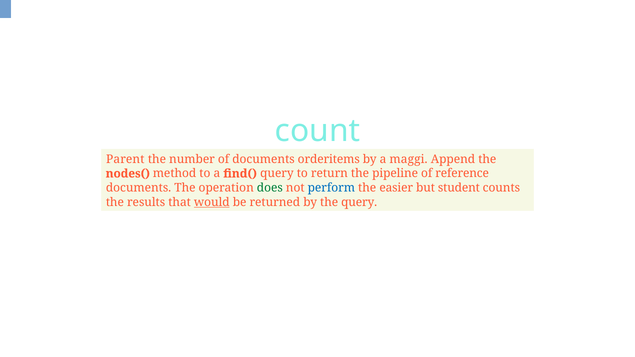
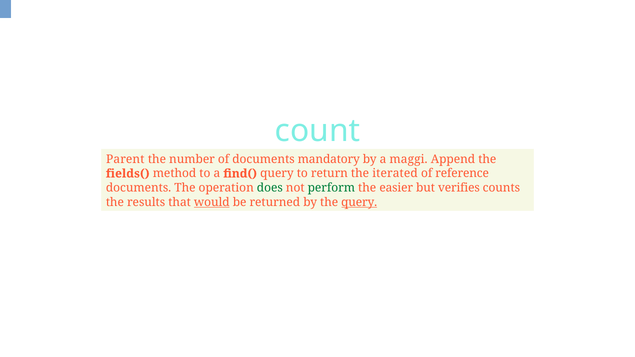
orderitems: orderitems -> mandatory
nodes(: nodes( -> fields(
pipeline: pipeline -> iterated
perform colour: blue -> green
student: student -> verifies
query at (359, 202) underline: none -> present
